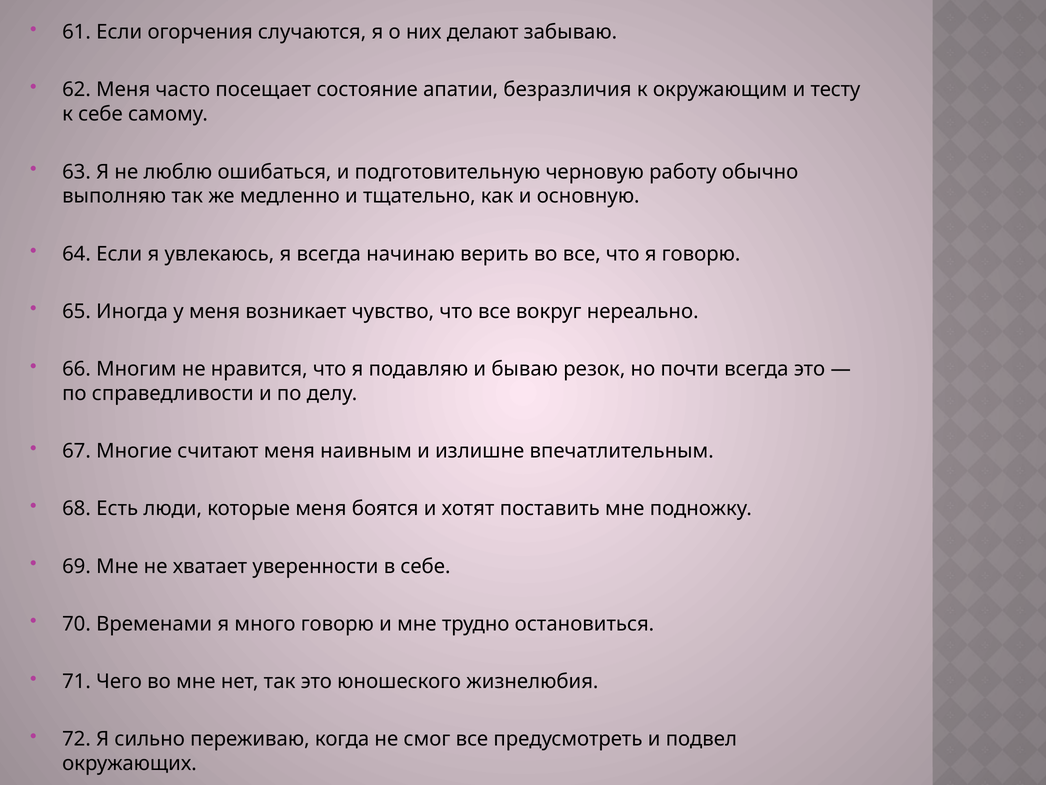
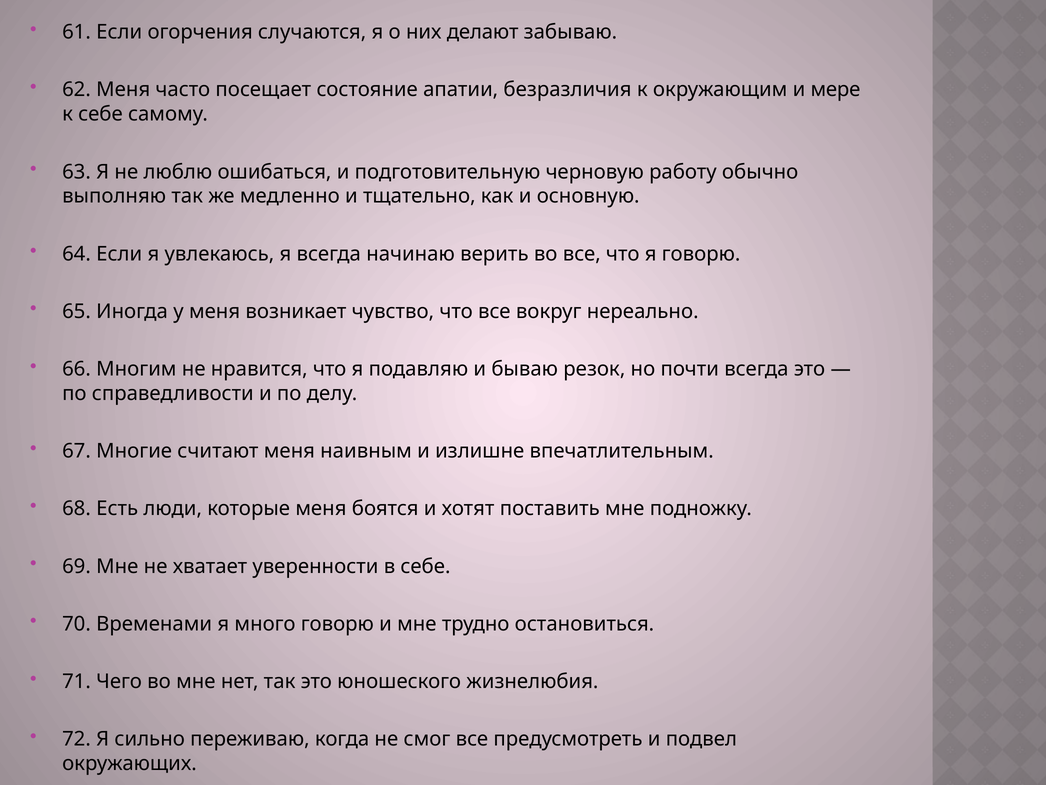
тесту: тесту -> мере
